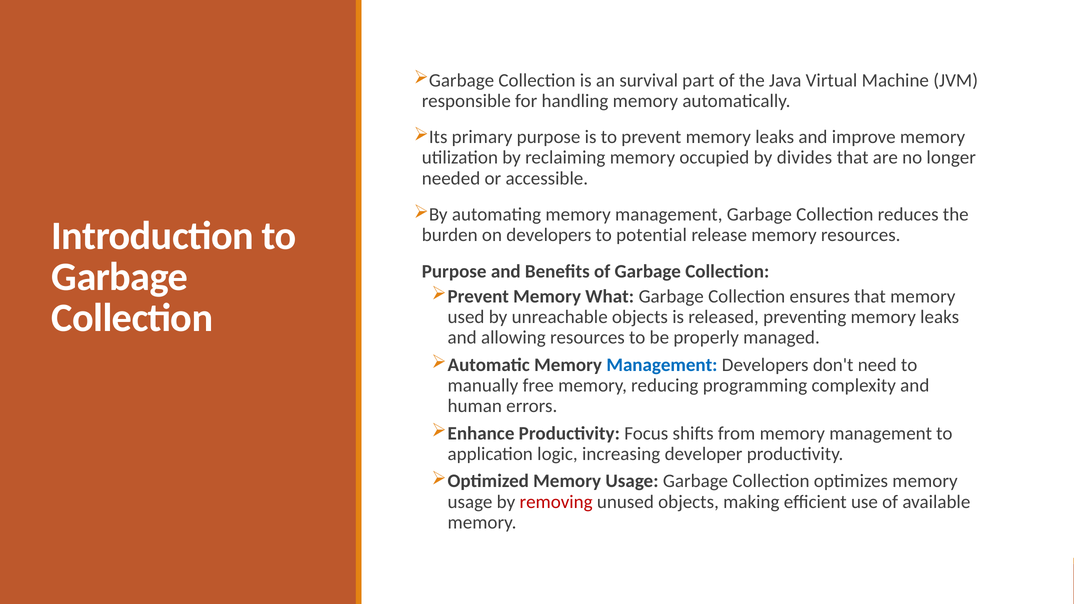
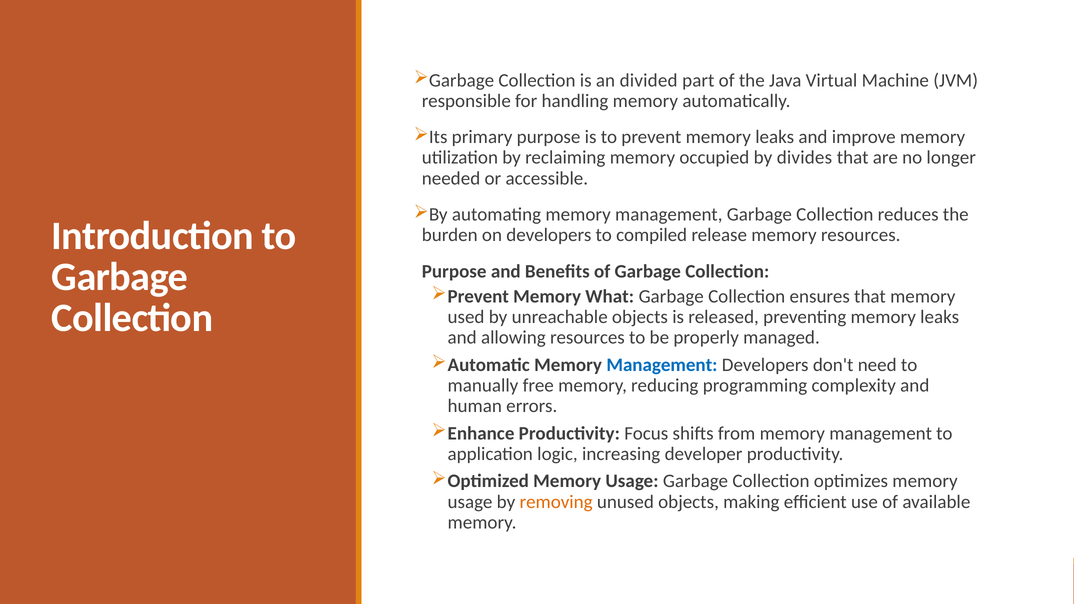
survival: survival -> divided
potential: potential -> compiled
removing colour: red -> orange
